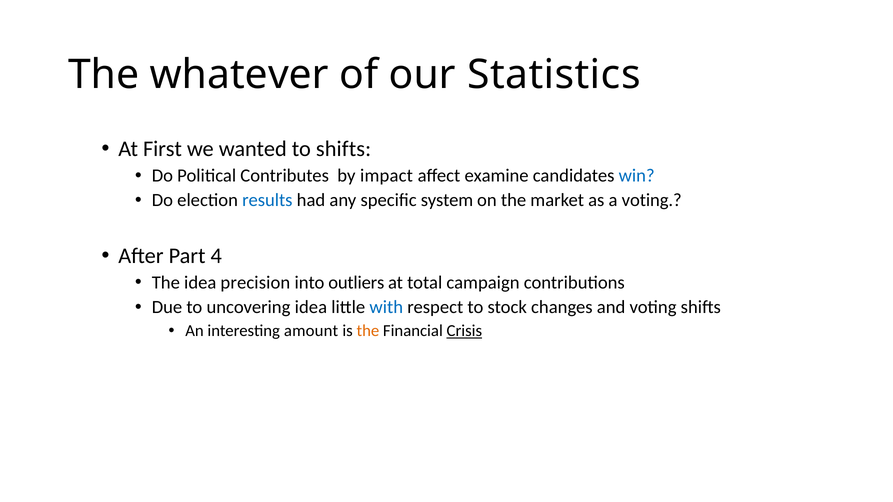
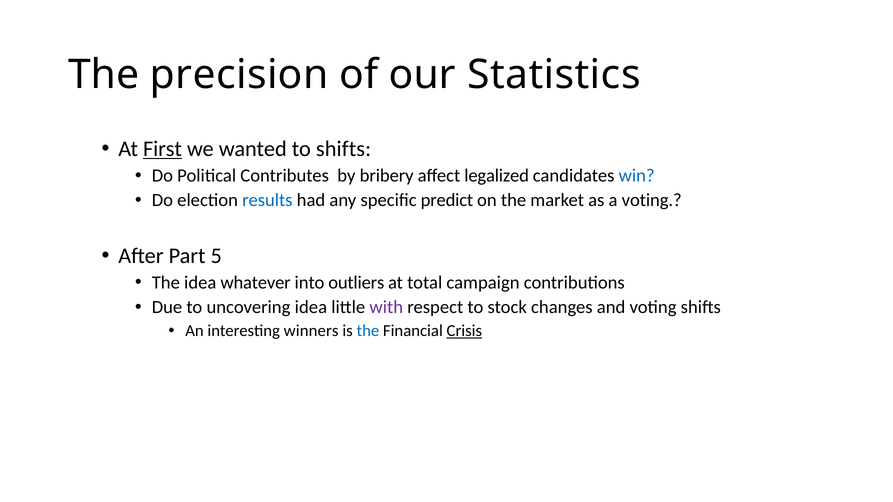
whatever: whatever -> precision
First underline: none -> present
impact: impact -> bribery
examine: examine -> legalized
system: system -> predict
4: 4 -> 5
precision: precision -> whatever
with colour: blue -> purple
amount: amount -> winners
the at (368, 331) colour: orange -> blue
